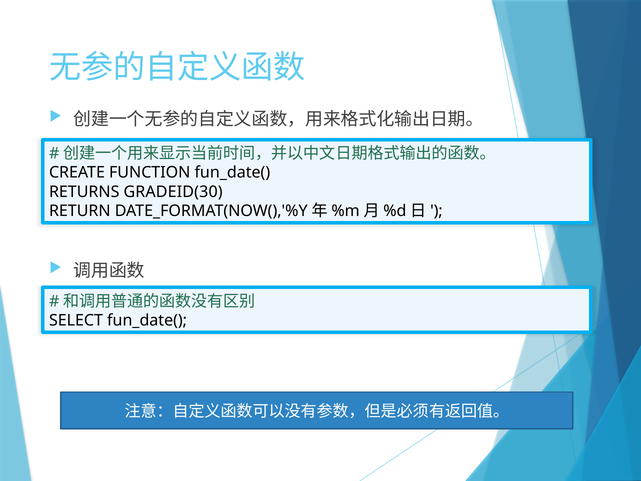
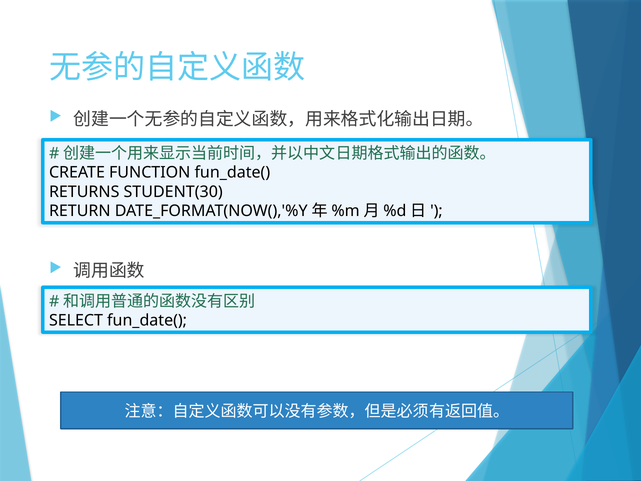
GRADEID(30: GRADEID(30 -> STUDENT(30
